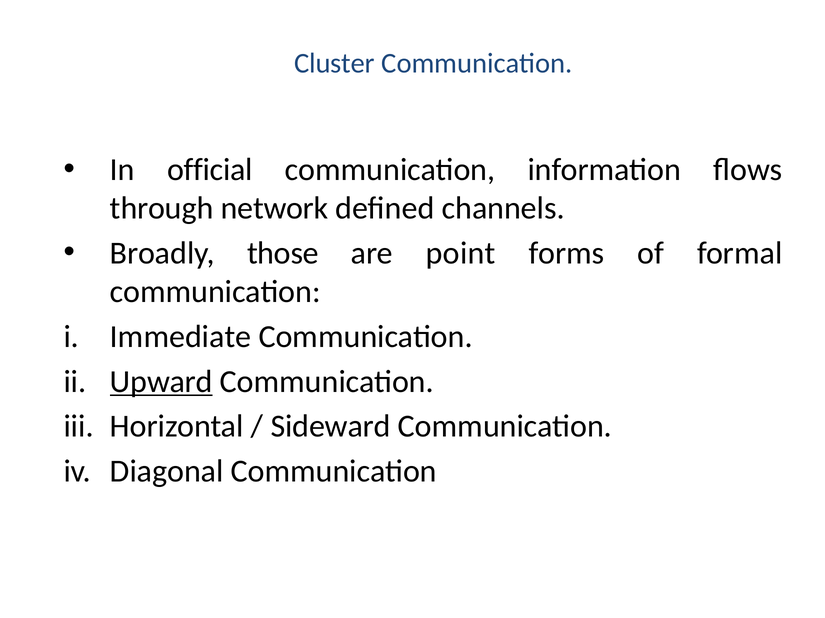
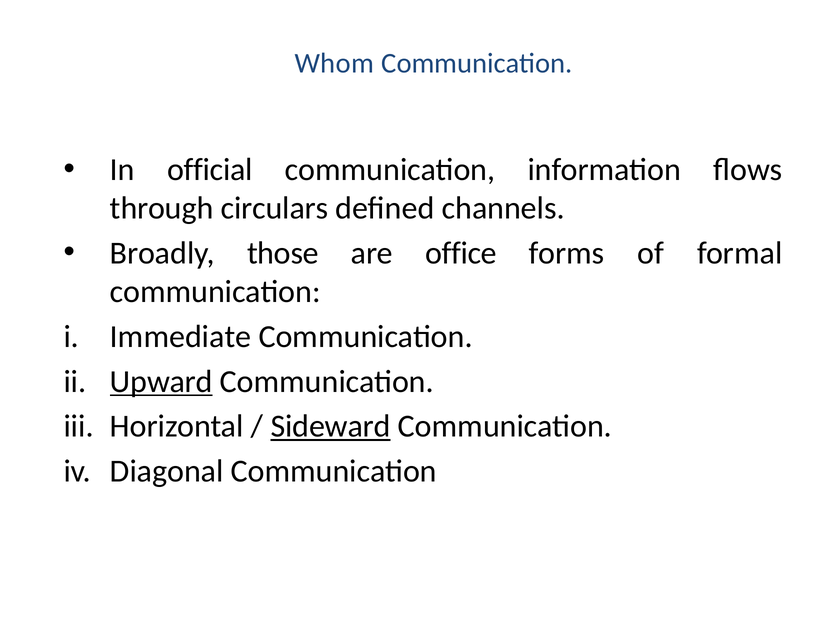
Cluster: Cluster -> Whom
network: network -> circulars
point: point -> office
Sideward underline: none -> present
